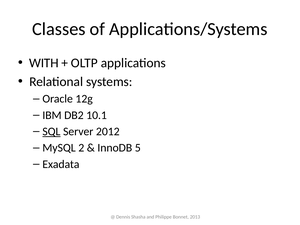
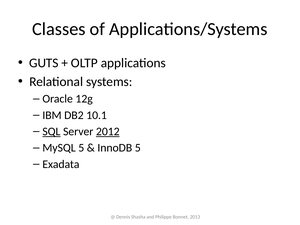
WITH: WITH -> GUTS
2012 underline: none -> present
MySQL 2: 2 -> 5
